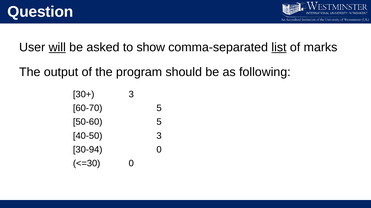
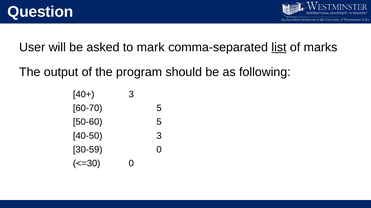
will underline: present -> none
show: show -> mark
30+: 30+ -> 40+
30-94: 30-94 -> 30-59
